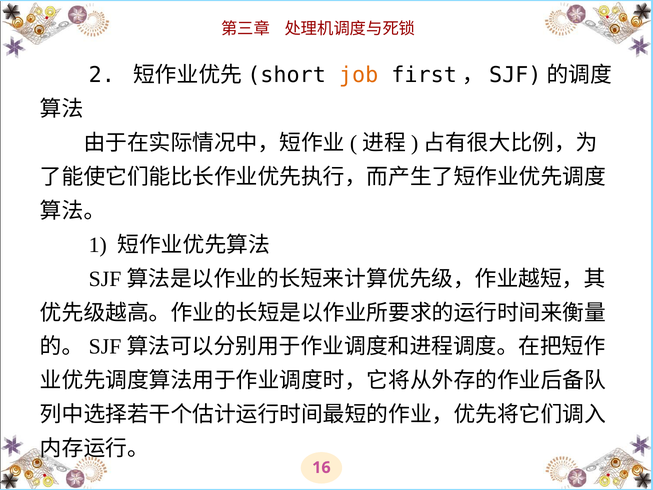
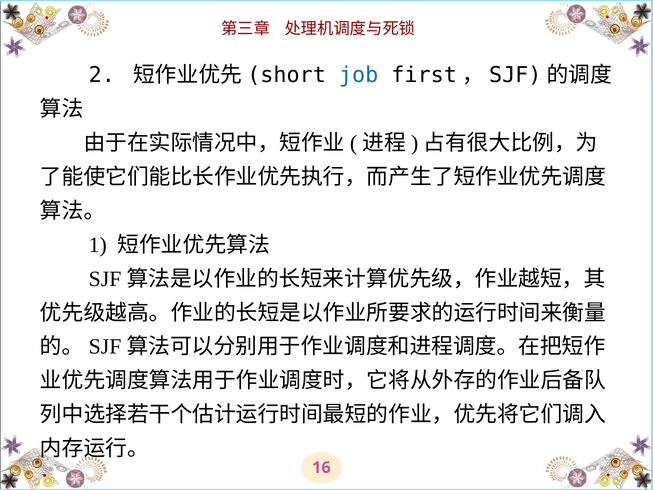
job colour: orange -> blue
